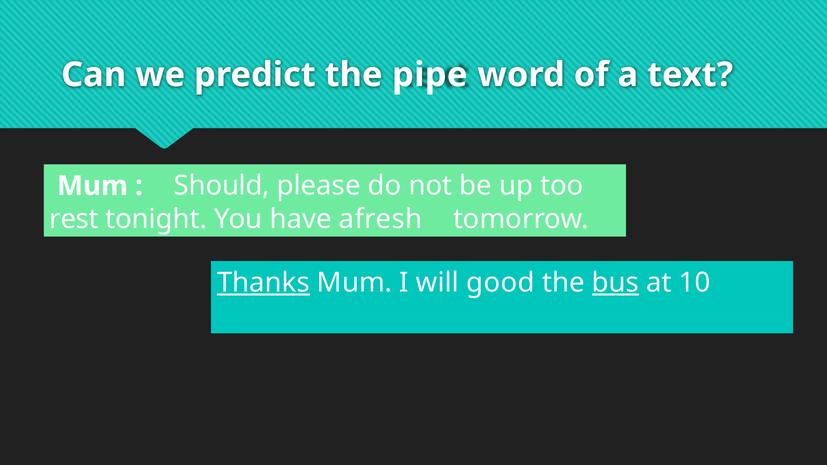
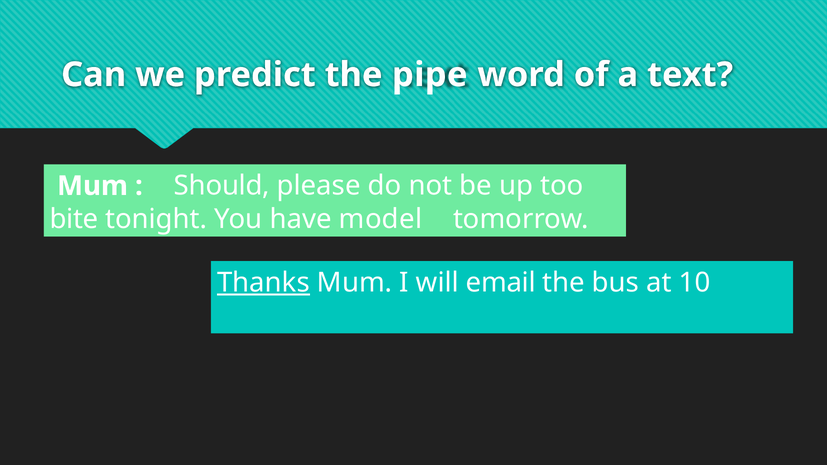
rest: rest -> bite
afresh: afresh -> model
good: good -> email
bus underline: present -> none
